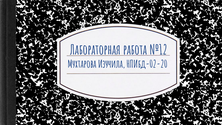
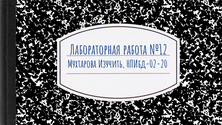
Изучила: Изучила -> Изучить
